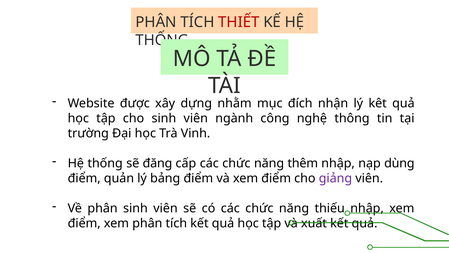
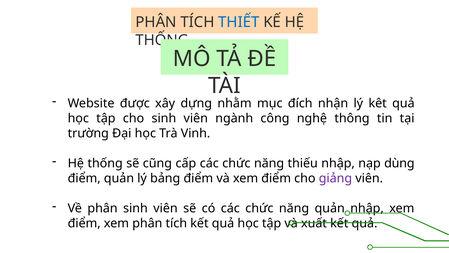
THIẾT colour: red -> blue
đăng: đăng -> cũng
thêm: thêm -> thiếu
năng thiếu: thiếu -> quản
